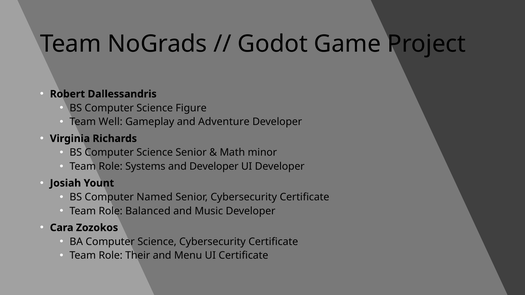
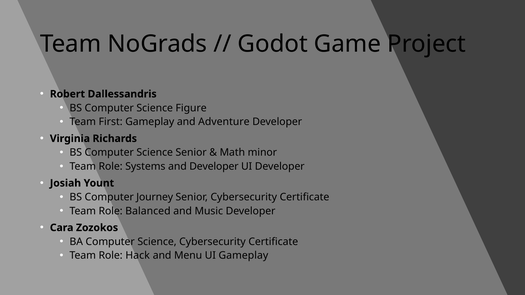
Well: Well -> First
Named: Named -> Journey
Their: Their -> Hack
UI Certificate: Certificate -> Gameplay
